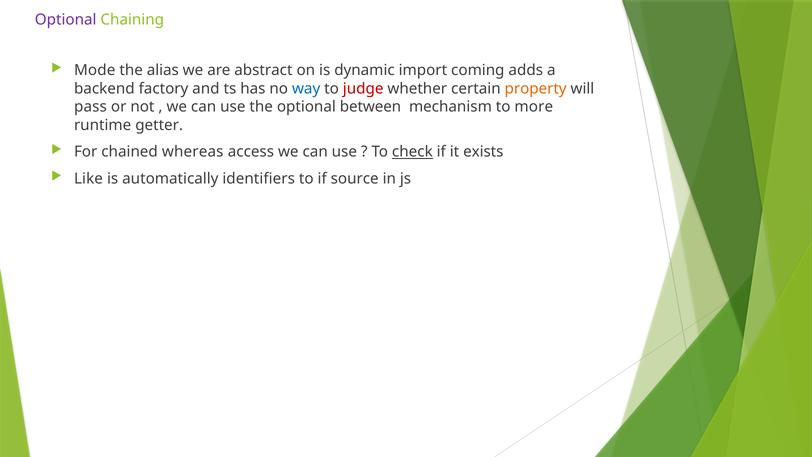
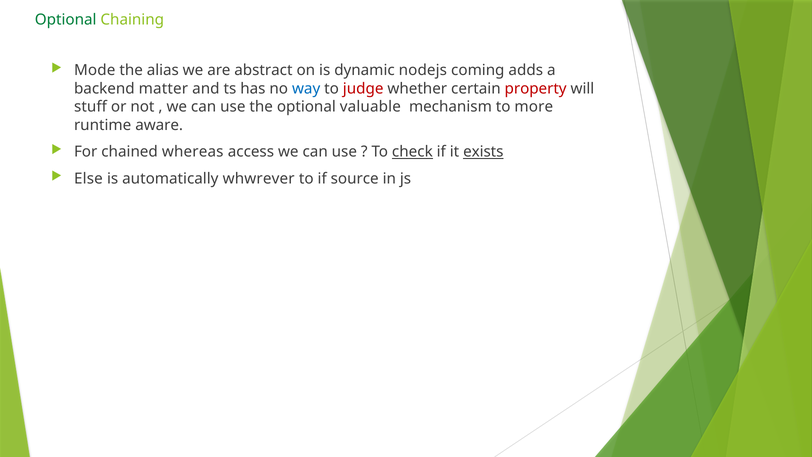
Optional at (66, 20) colour: purple -> green
import: import -> nodejs
factory: factory -> matter
property colour: orange -> red
pass: pass -> stuff
between: between -> valuable
getter: getter -> aware
exists underline: none -> present
Like: Like -> Else
identifiers: identifiers -> whwrever
